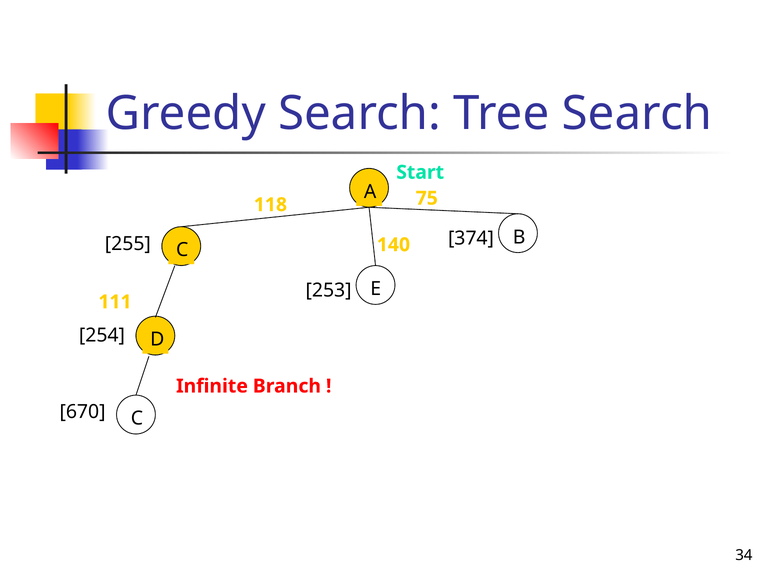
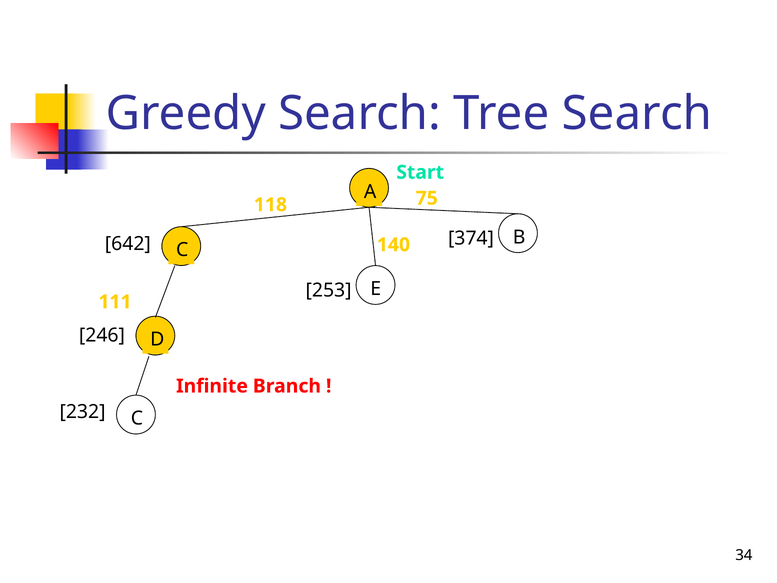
255: 255 -> 642
254: 254 -> 246
670: 670 -> 232
